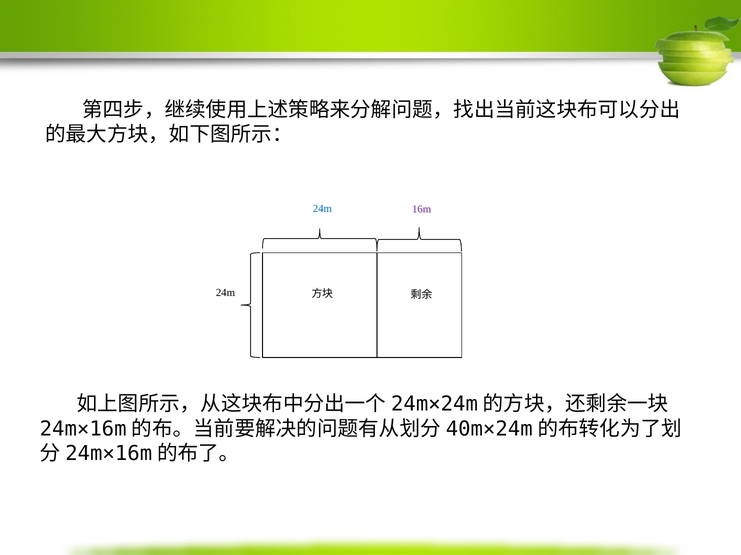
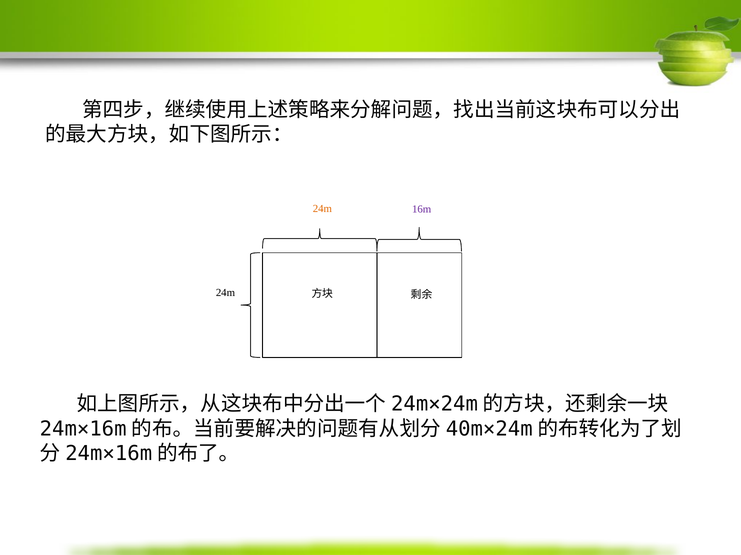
24m at (322, 209) colour: blue -> orange
